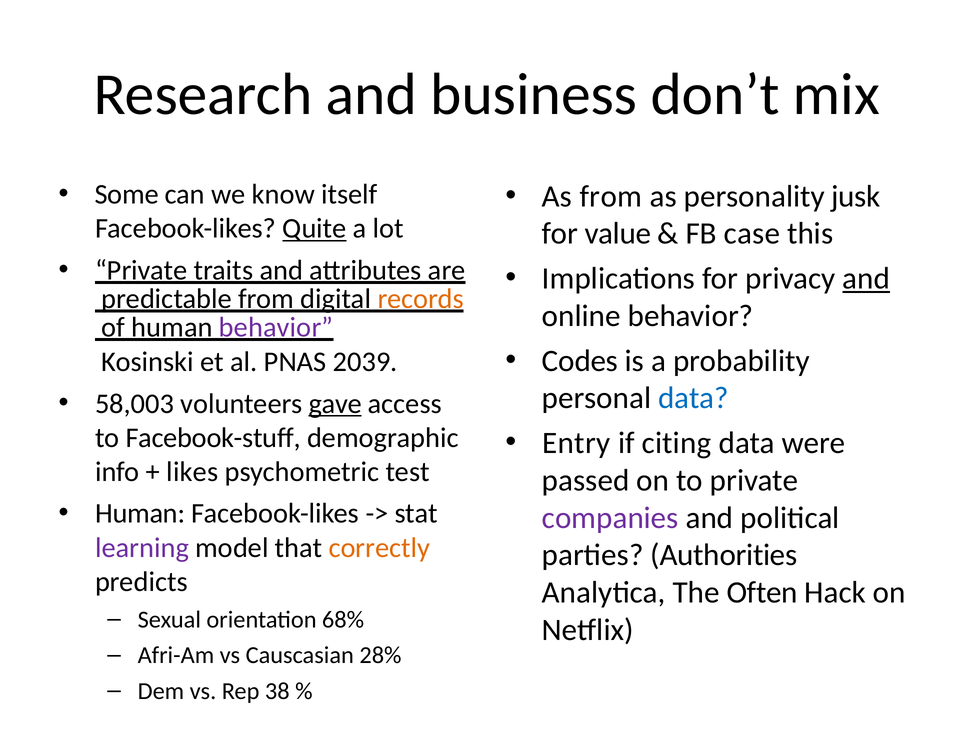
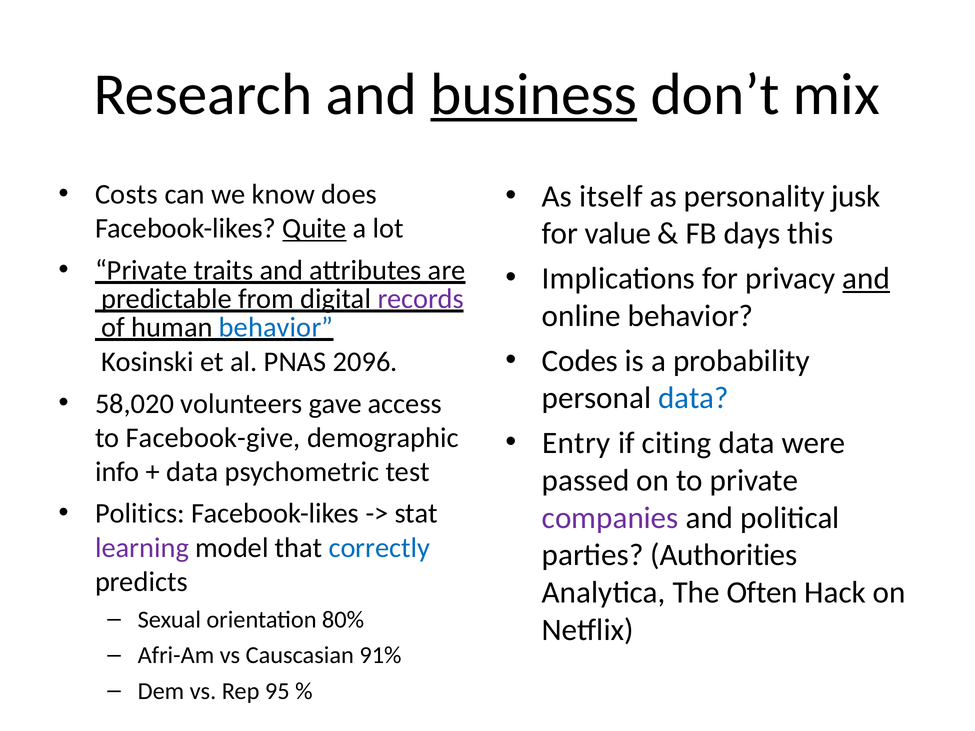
business underline: none -> present
Some: Some -> Costs
itself: itself -> does
As from: from -> itself
case: case -> days
records colour: orange -> purple
behavior at (276, 327) colour: purple -> blue
2039: 2039 -> 2096
58,003: 58,003 -> 58,020
gave underline: present -> none
Facebook-stuff: Facebook-stuff -> Facebook-give
likes at (192, 472): likes -> data
Human at (140, 514): Human -> Politics
correctly colour: orange -> blue
68%: 68% -> 80%
28%: 28% -> 91%
38: 38 -> 95
